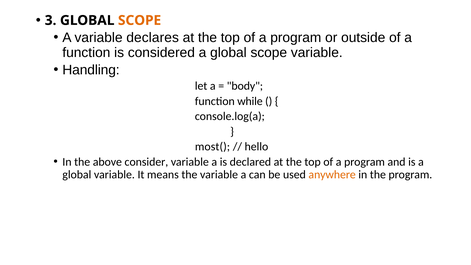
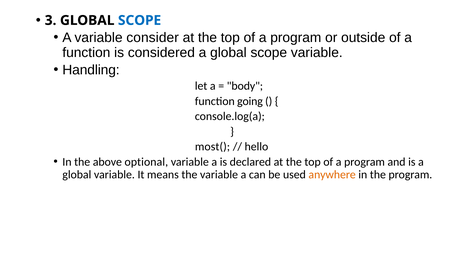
SCOPE at (140, 20) colour: orange -> blue
declares: declares -> consider
while: while -> going
consider: consider -> optional
